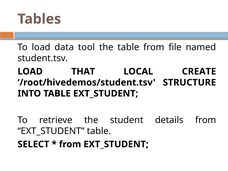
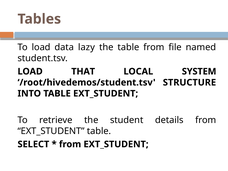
tool: tool -> lazy
CREATE: CREATE -> SYSTEM
